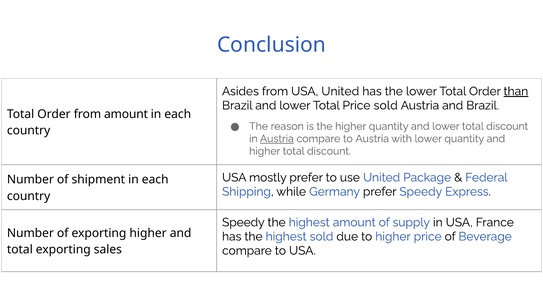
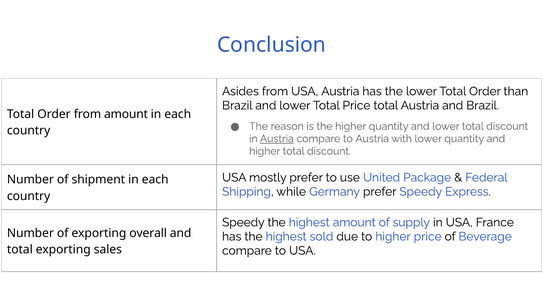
USA United: United -> Austria
than underline: present -> none
Price sold: sold -> total
exporting higher: higher -> overall
